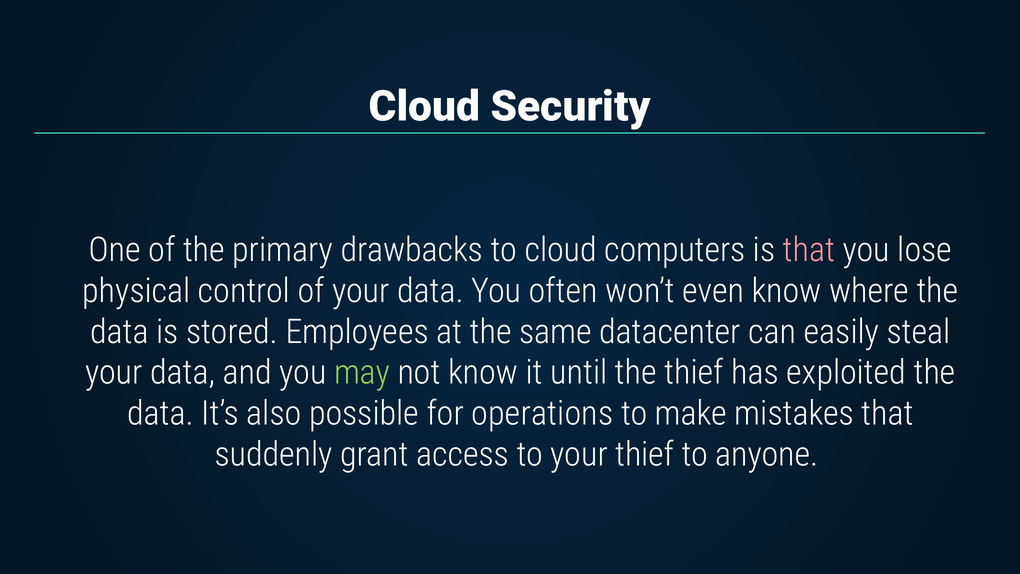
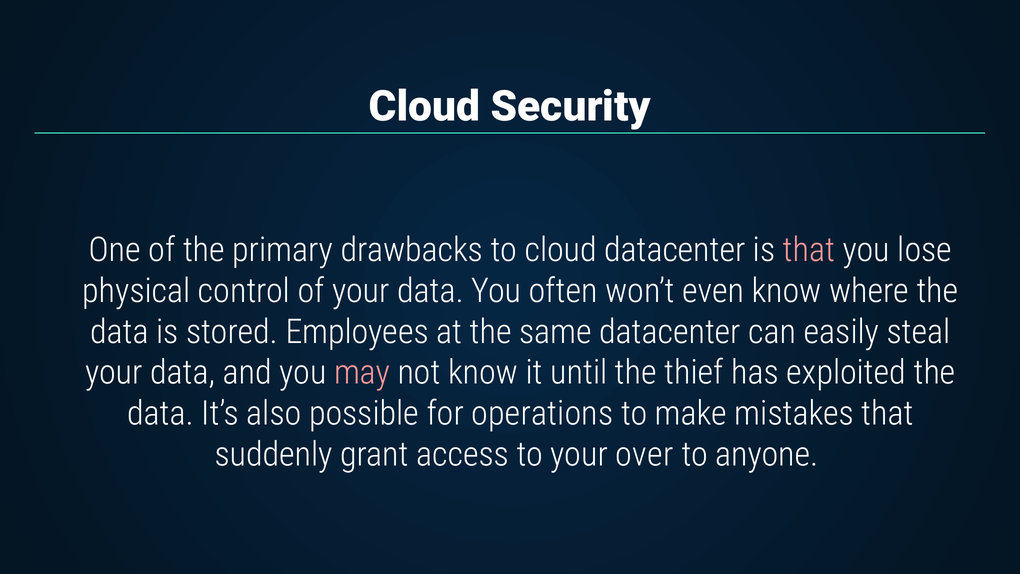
cloud computers: computers -> datacenter
may colour: light green -> pink
your thief: thief -> over
